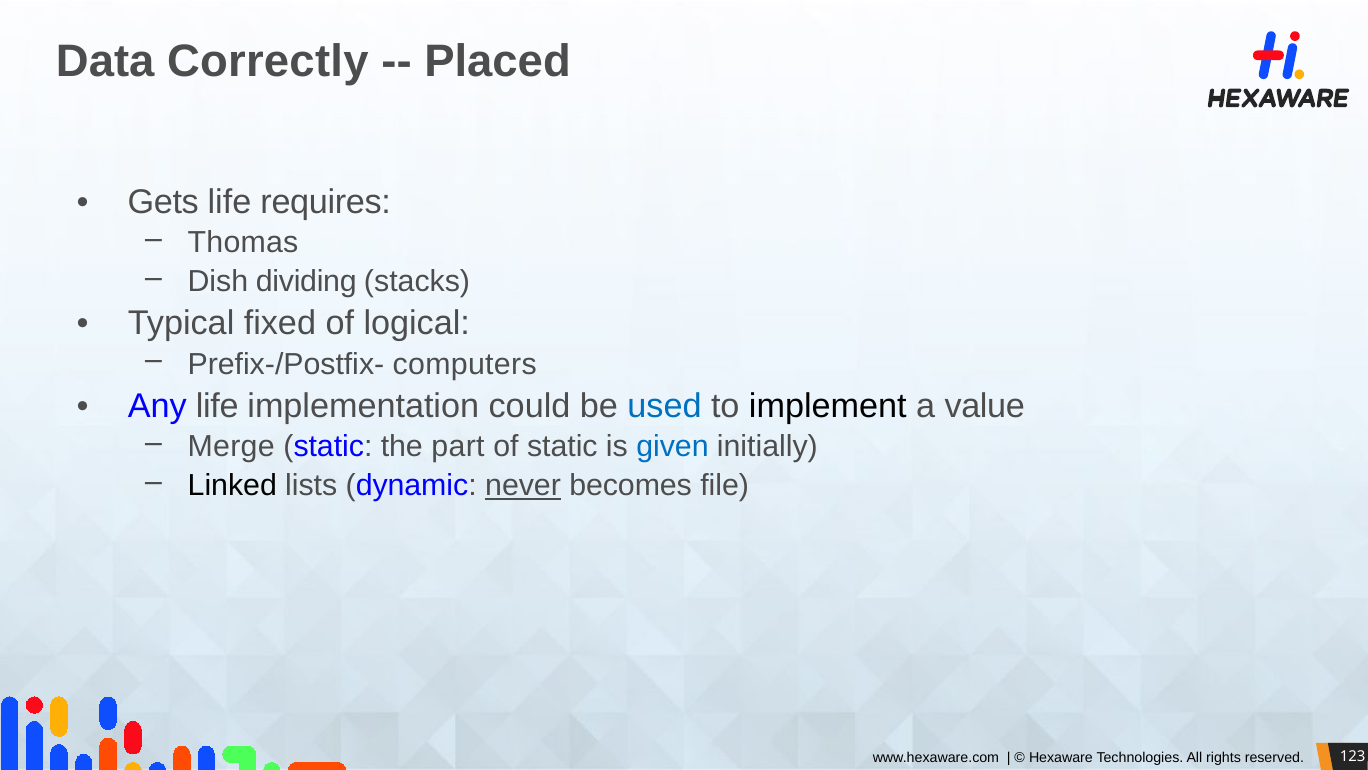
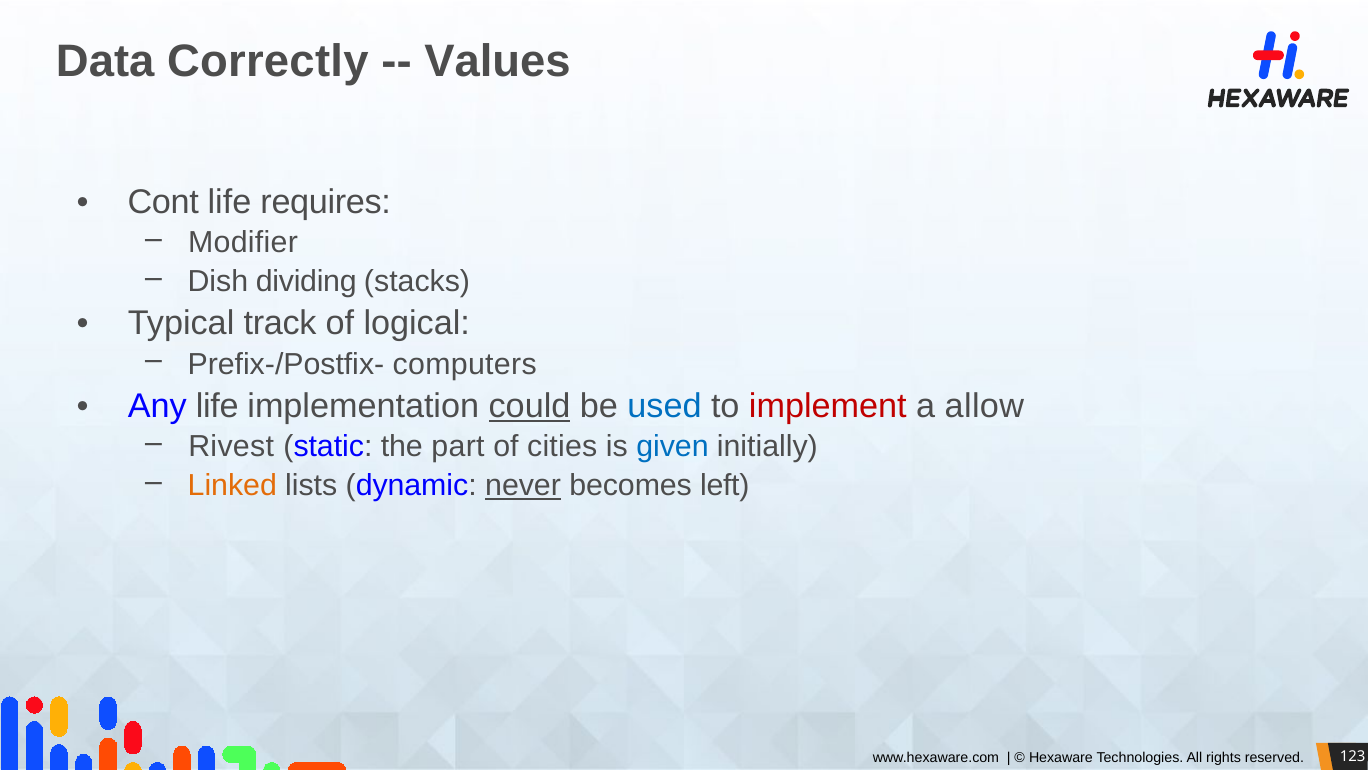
Placed: Placed -> Values
Gets: Gets -> Cont
Thomas: Thomas -> Modifier
fixed: fixed -> track
could underline: none -> present
implement colour: black -> red
value: value -> allow
Merge: Merge -> Rivest
of static: static -> cities
Linked colour: black -> orange
file: file -> left
